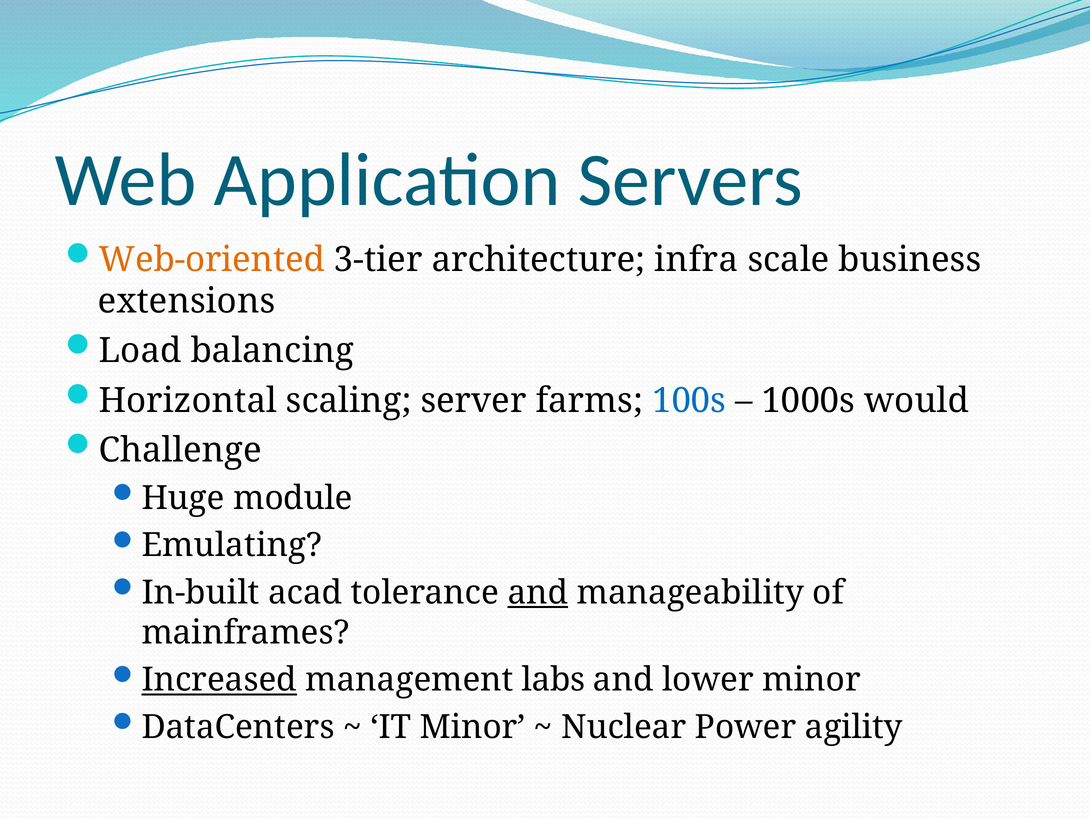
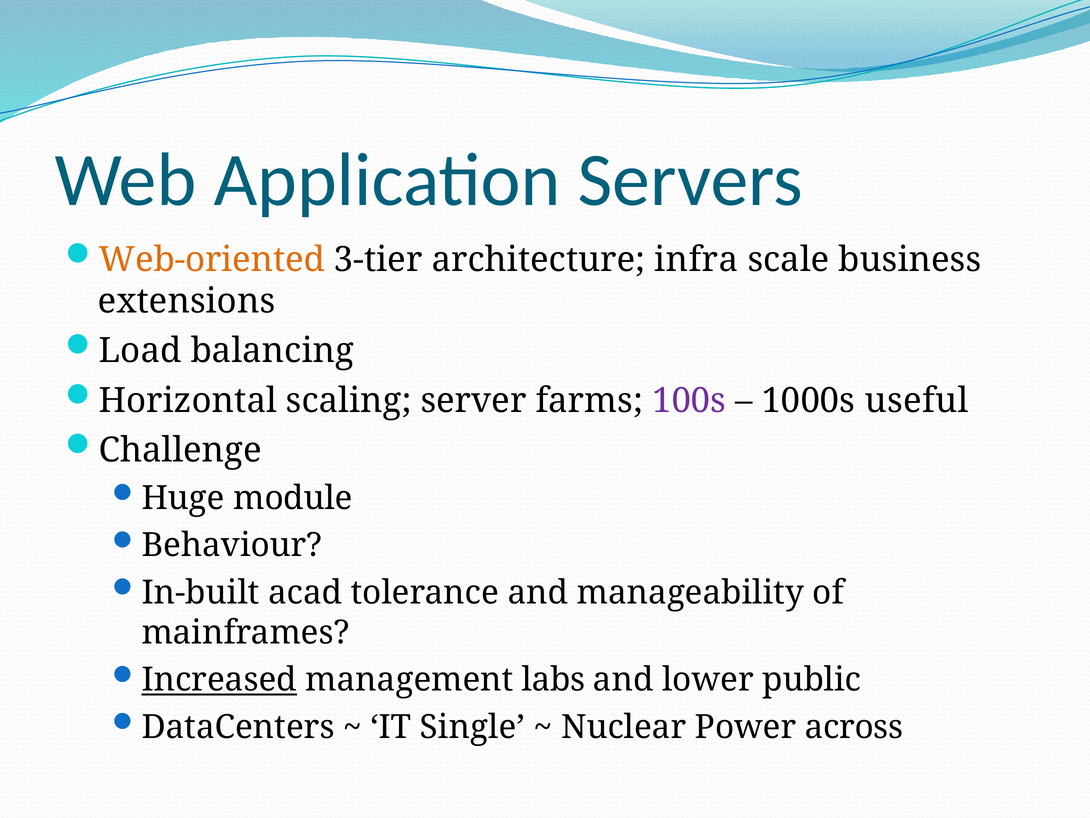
100s colour: blue -> purple
would: would -> useful
Emulating: Emulating -> Behaviour
and at (538, 592) underline: present -> none
lower minor: minor -> public
IT Minor: Minor -> Single
agility: agility -> across
